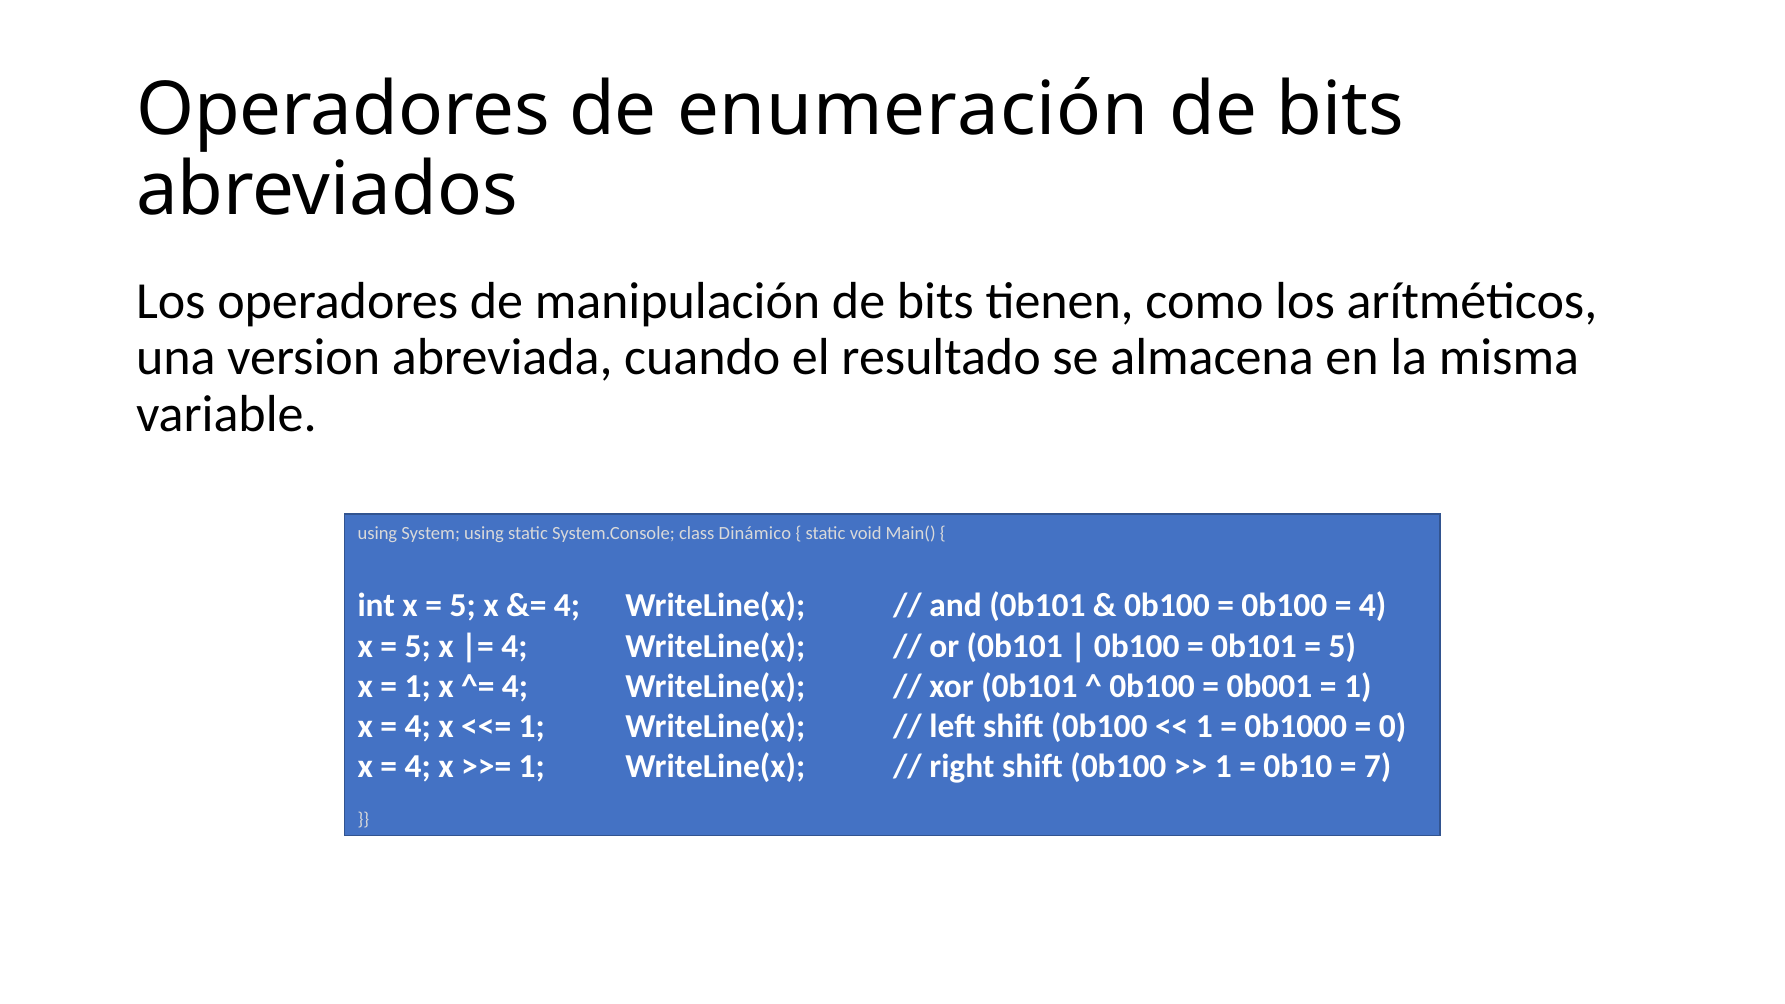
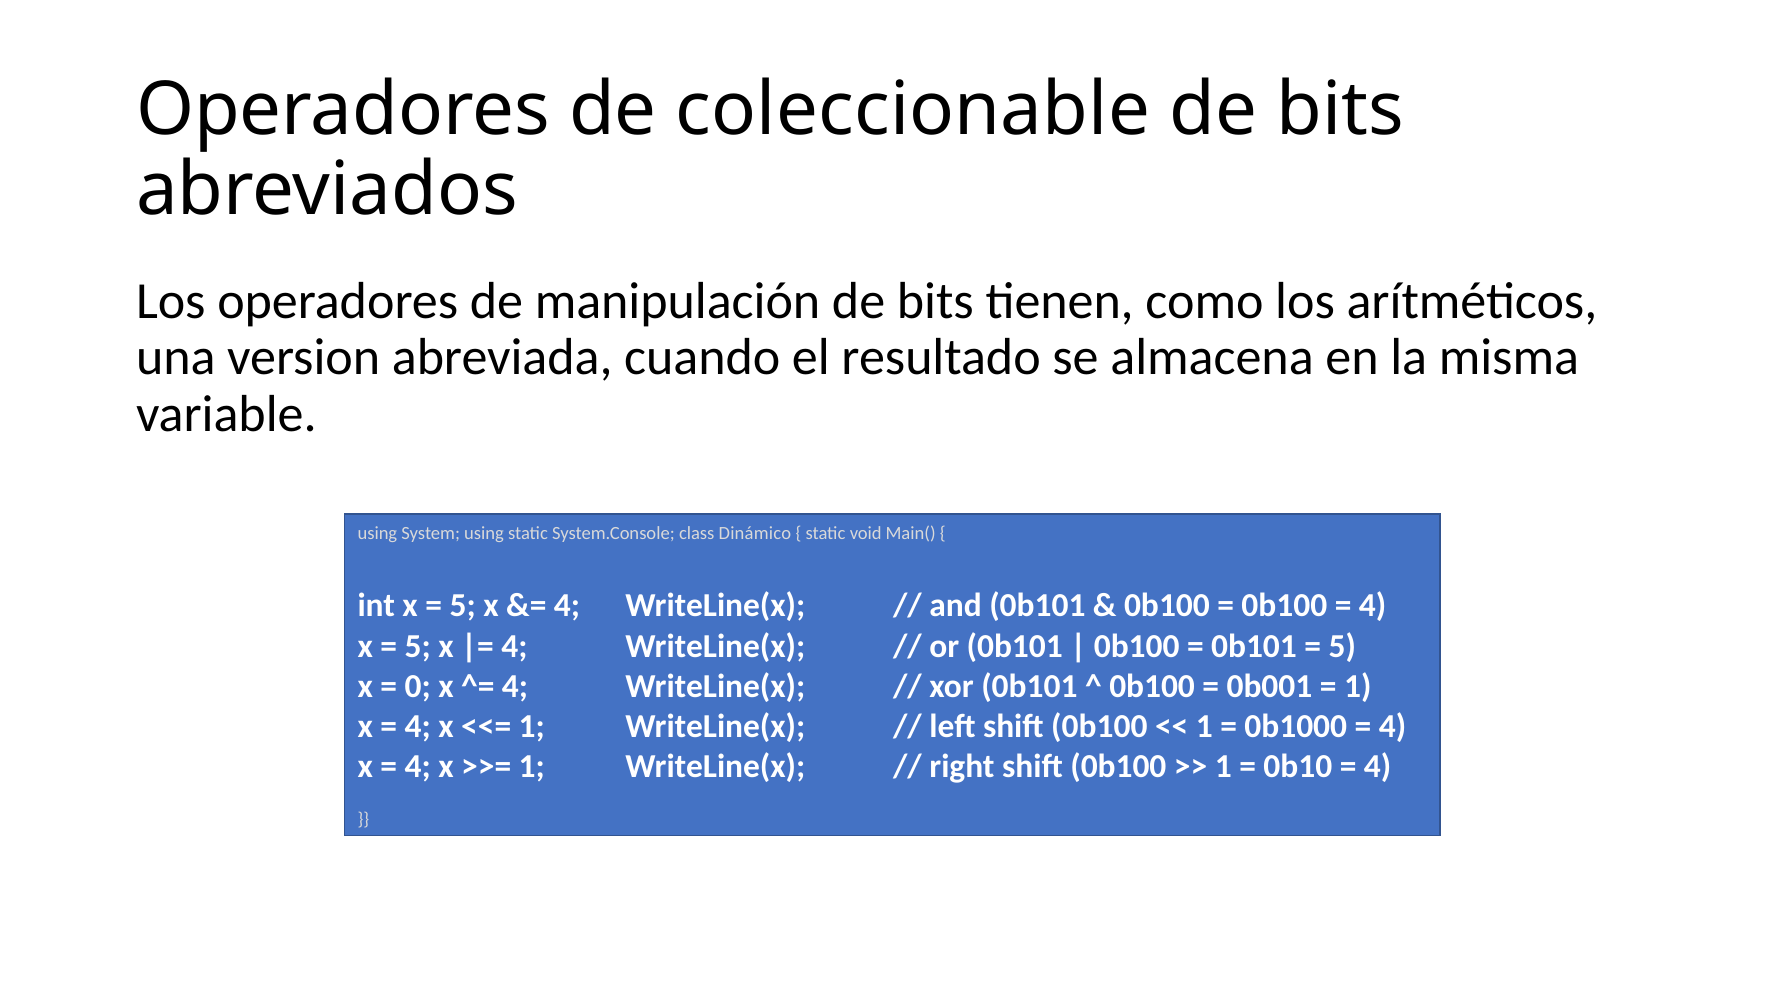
enumeración: enumeración -> coleccionable
1 at (418, 686): 1 -> 0
0 at (1393, 726): 0 -> 4
7 at (1378, 767): 7 -> 4
